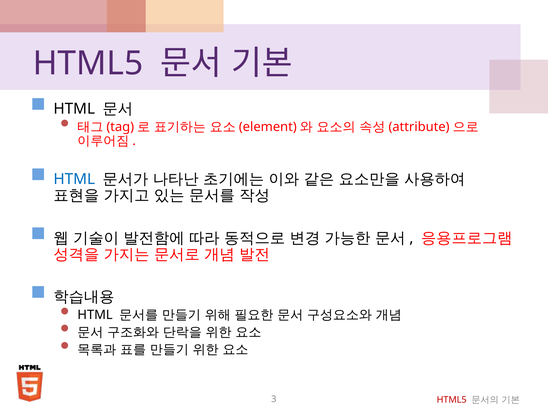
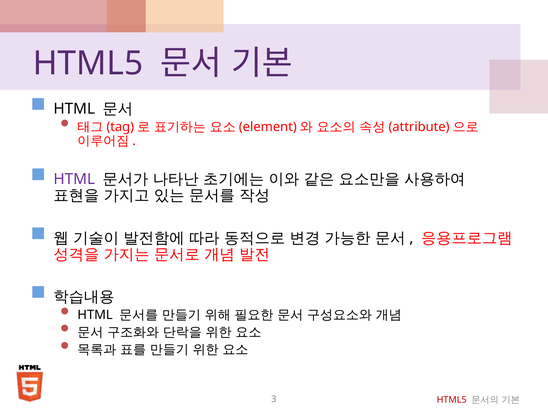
HTML at (74, 179) colour: blue -> purple
